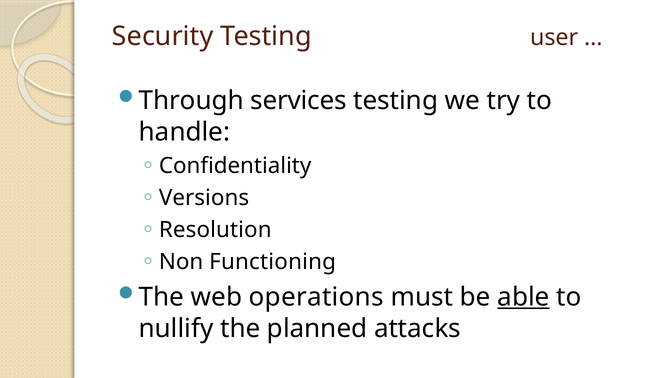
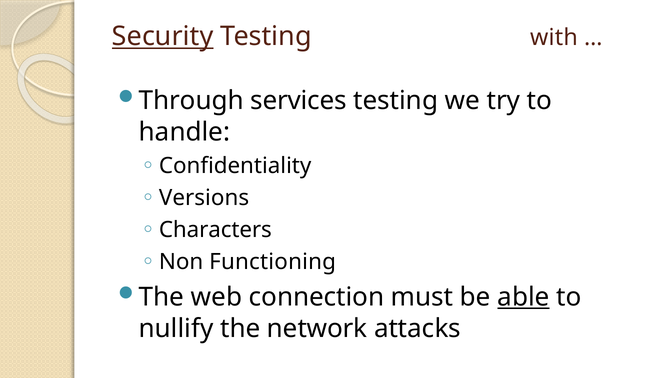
Security underline: none -> present
user: user -> with
Resolution: Resolution -> Characters
operations: operations -> connection
planned: planned -> network
